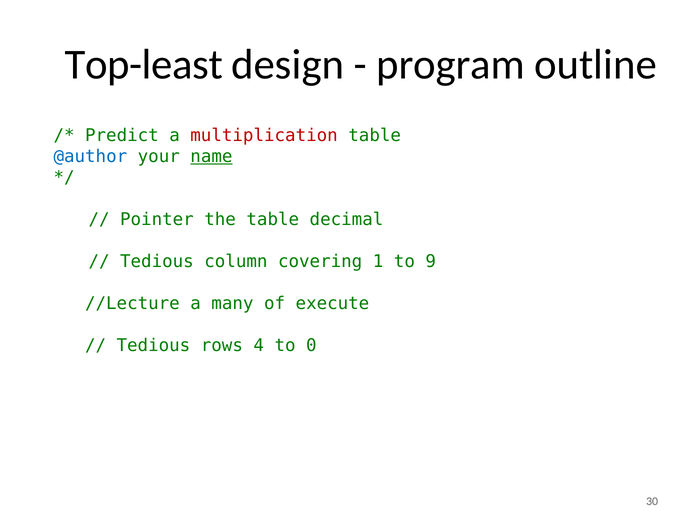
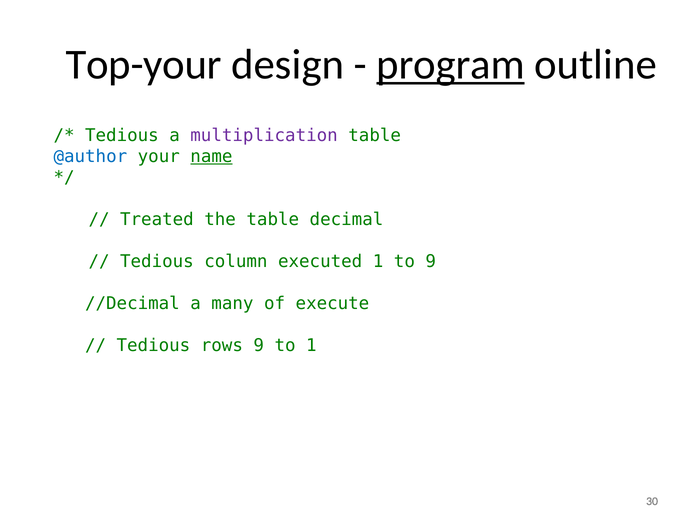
Top-least: Top-least -> Top-your
program underline: none -> present
Predict at (122, 135): Predict -> Tedious
multiplication colour: red -> purple
Pointer: Pointer -> Treated
covering: covering -> executed
//Lecture: //Lecture -> //Decimal
rows 4: 4 -> 9
to 0: 0 -> 1
